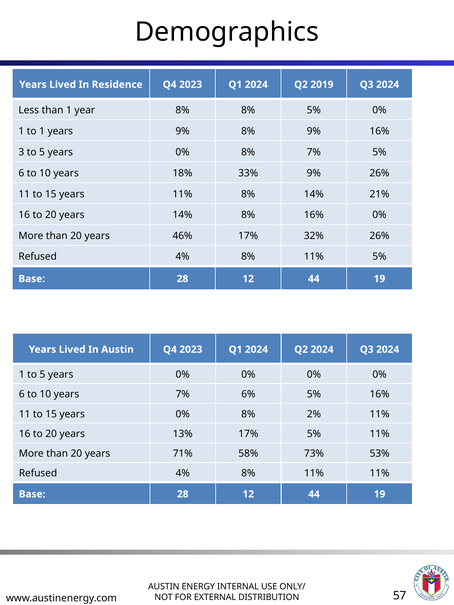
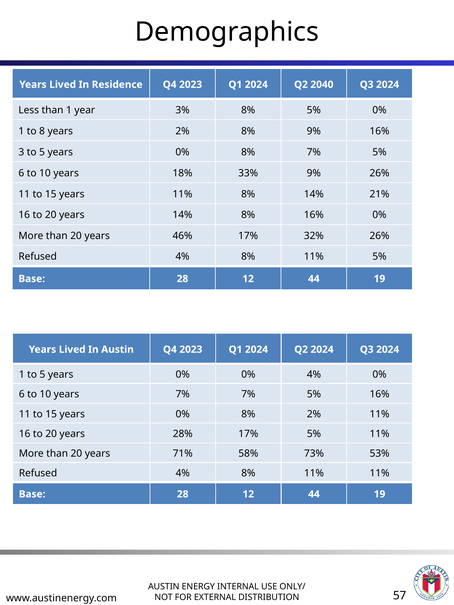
2019: 2019 -> 2040
year 8%: 8% -> 3%
to 1: 1 -> 8
years 9%: 9% -> 2%
years 0% 0% 0%: 0% -> 4%
7% 6%: 6% -> 7%
13%: 13% -> 28%
